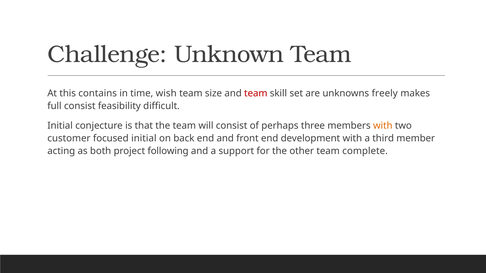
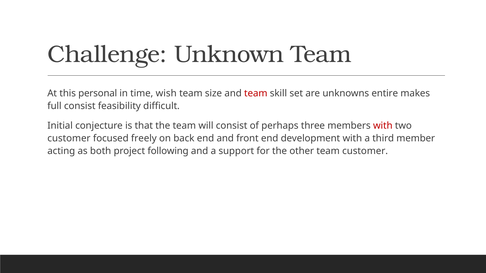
contains: contains -> personal
freely: freely -> entire
with at (383, 126) colour: orange -> red
focused initial: initial -> freely
team complete: complete -> customer
